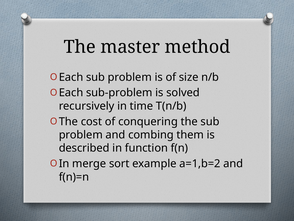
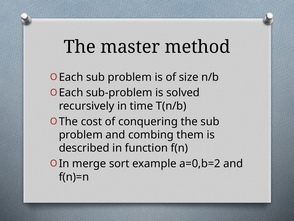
a=1,b=2: a=1,b=2 -> a=0,b=2
